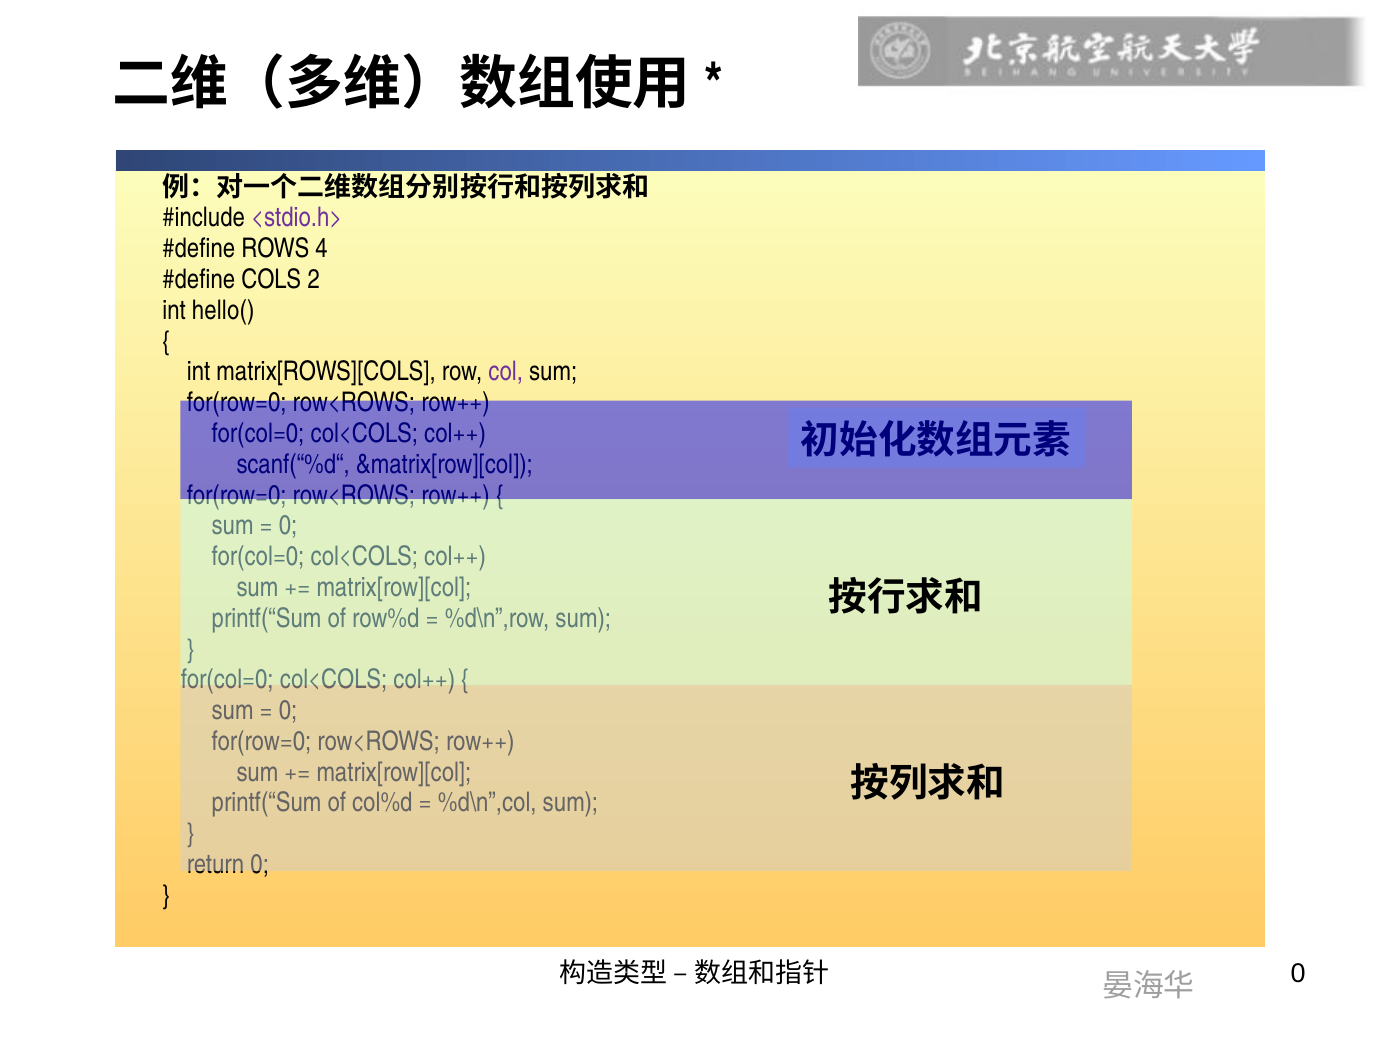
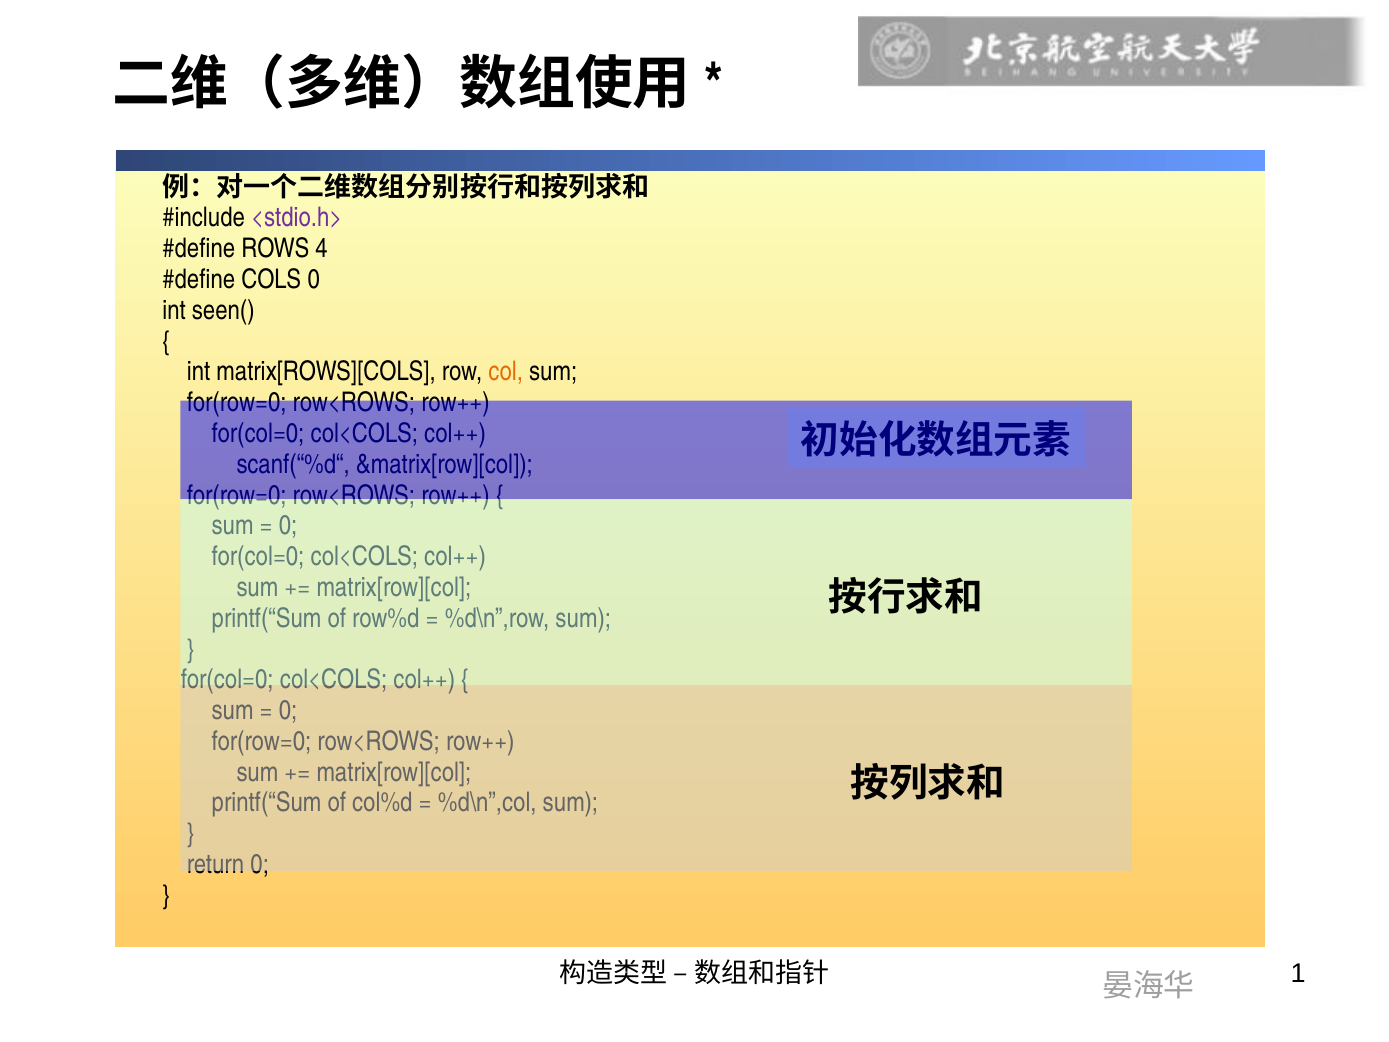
COLS 2: 2 -> 0
hello(: hello( -> seen(
col colour: purple -> orange
0 at (1298, 974): 0 -> 1
